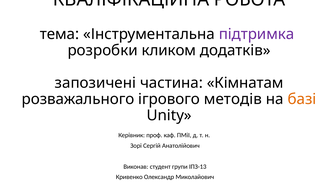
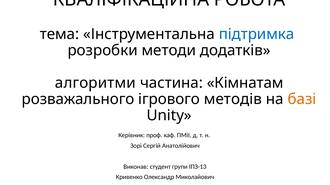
підтримка colour: purple -> blue
кликом: кликом -> методи
запозичені: запозичені -> алгоритми
